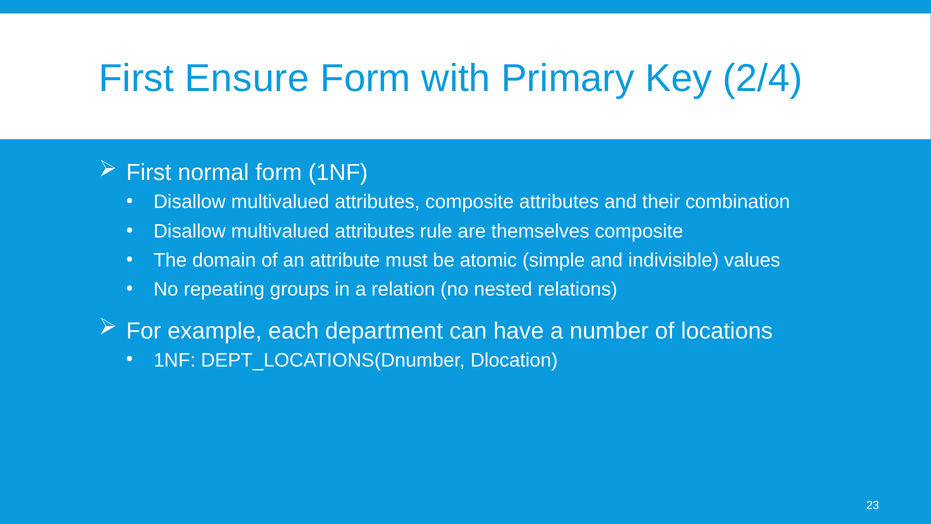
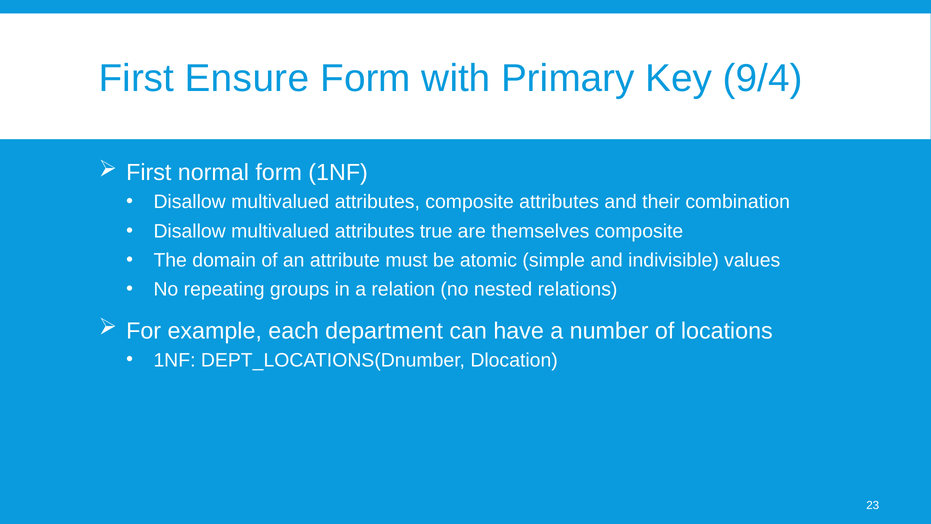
2/4: 2/4 -> 9/4
rule: rule -> true
